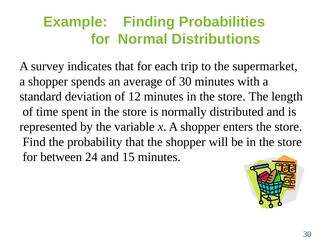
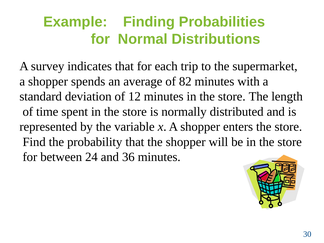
of 30: 30 -> 82
15: 15 -> 36
